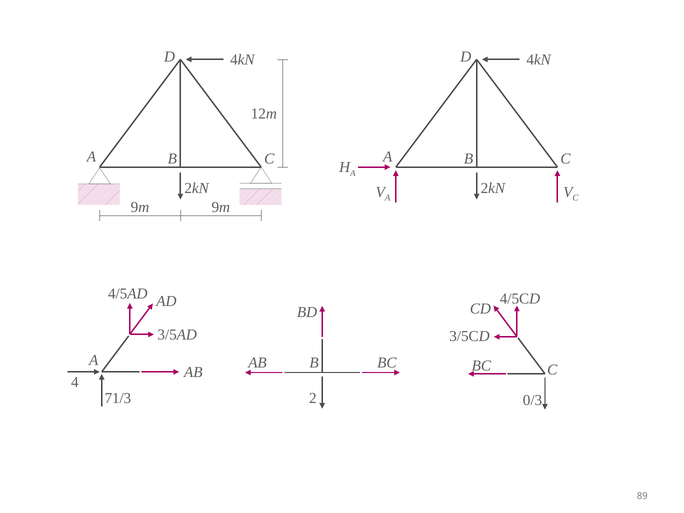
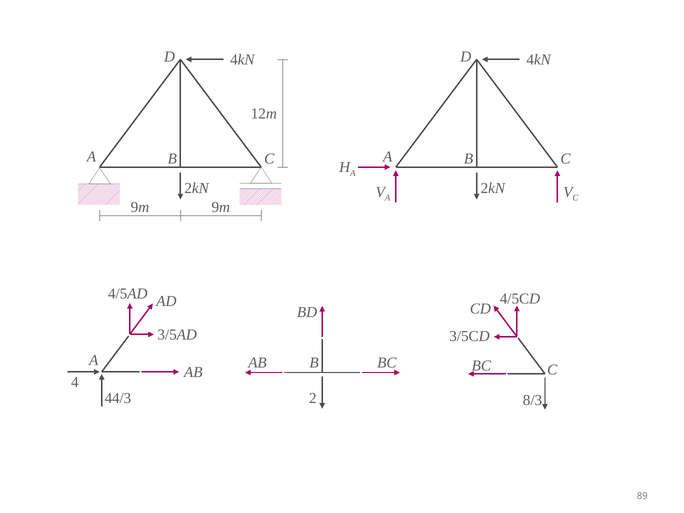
71/3: 71/3 -> 44/3
0/3: 0/3 -> 8/3
